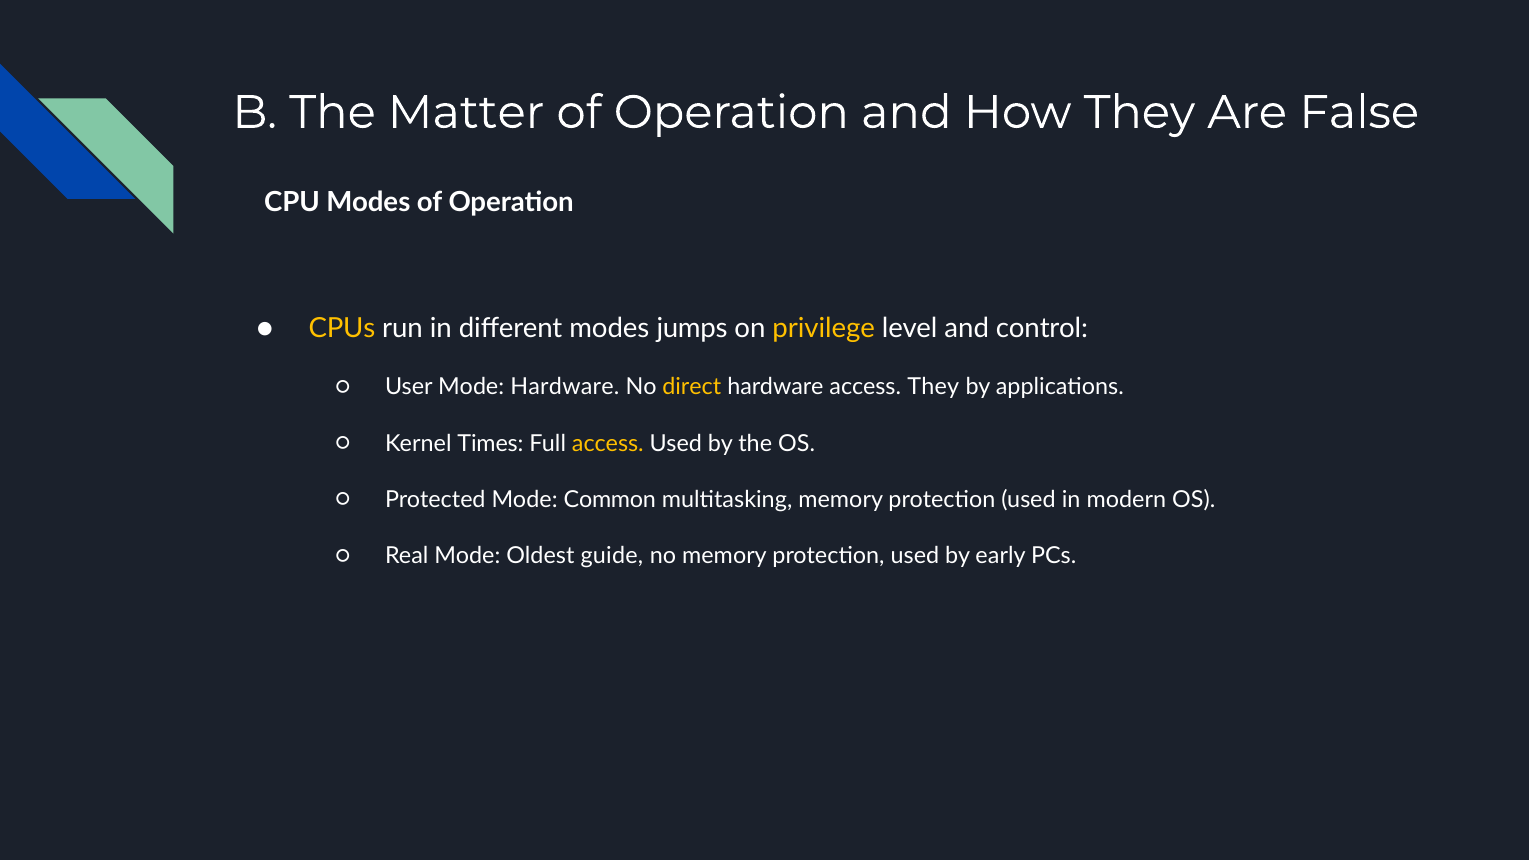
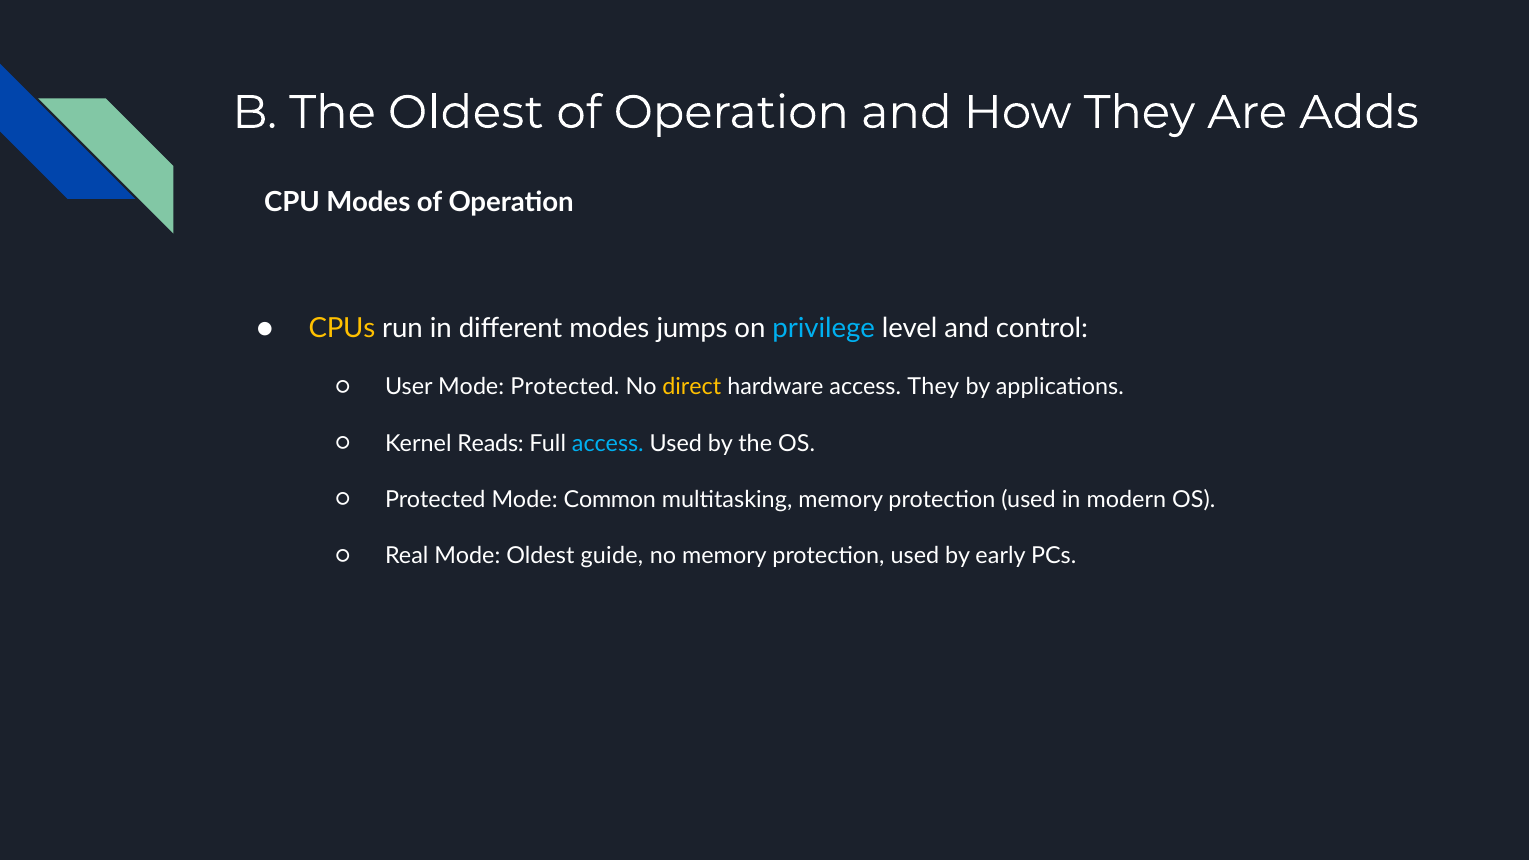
The Matter: Matter -> Oldest
False: False -> Adds
privilege colour: yellow -> light blue
Mode Hardware: Hardware -> Protected
Times: Times -> Reads
access at (608, 443) colour: yellow -> light blue
